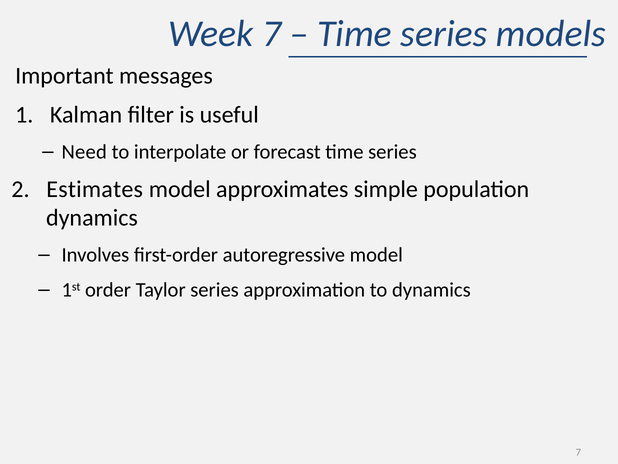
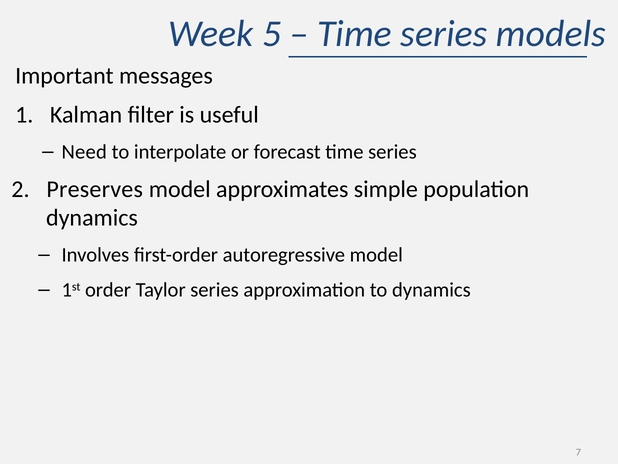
Week 7: 7 -> 5
Estimates: Estimates -> Preserves
